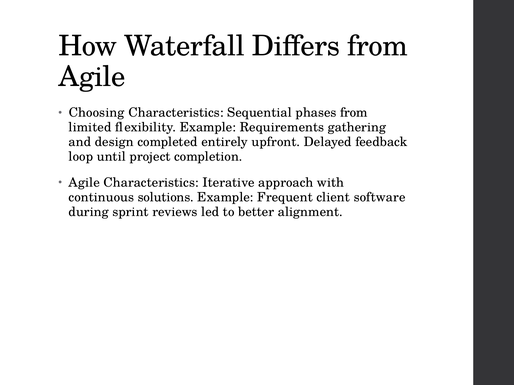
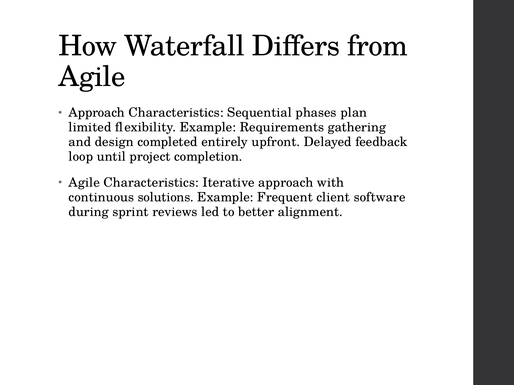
Choosing at (97, 113): Choosing -> Approach
phases from: from -> plan
